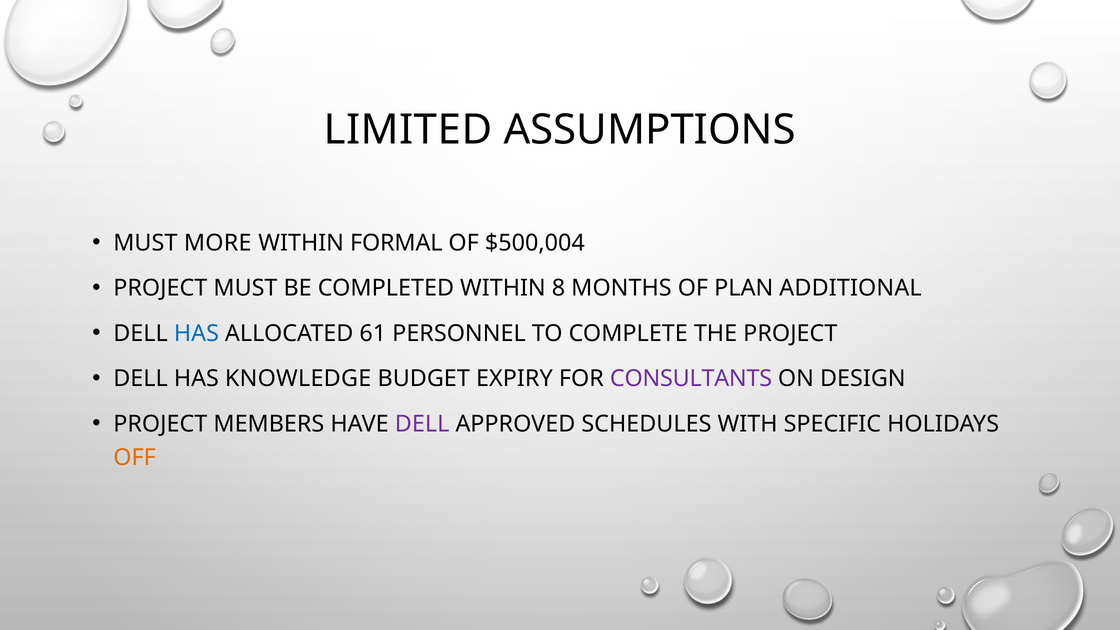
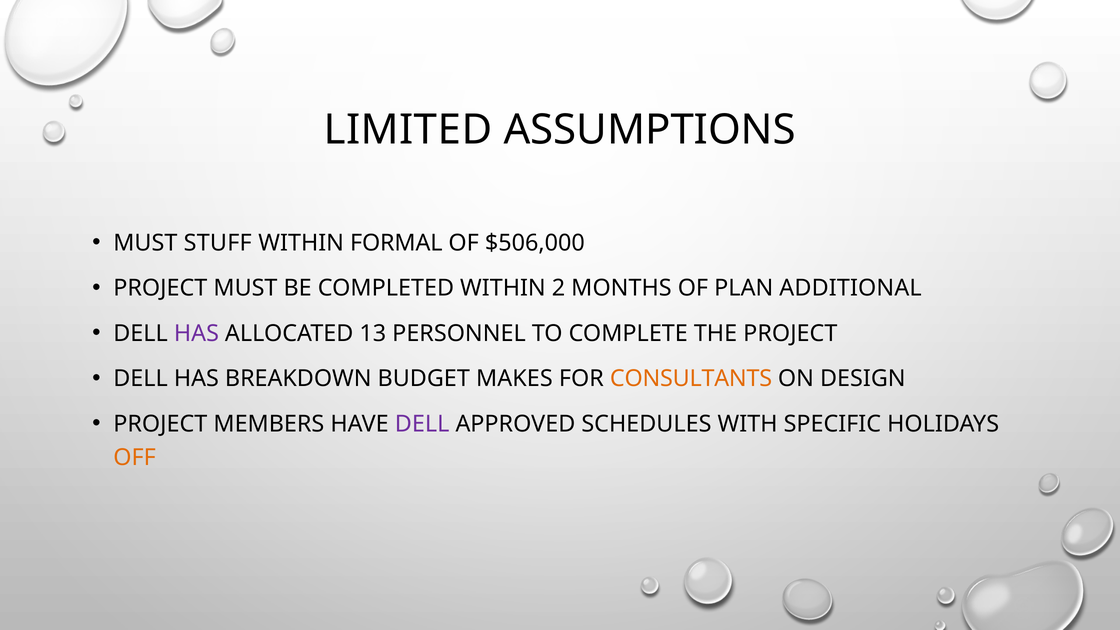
MORE: MORE -> STUFF
$500,004: $500,004 -> $506,000
8: 8 -> 2
HAS at (196, 333) colour: blue -> purple
61: 61 -> 13
KNOWLEDGE: KNOWLEDGE -> BREAKDOWN
EXPIRY: EXPIRY -> MAKES
CONSULTANTS colour: purple -> orange
